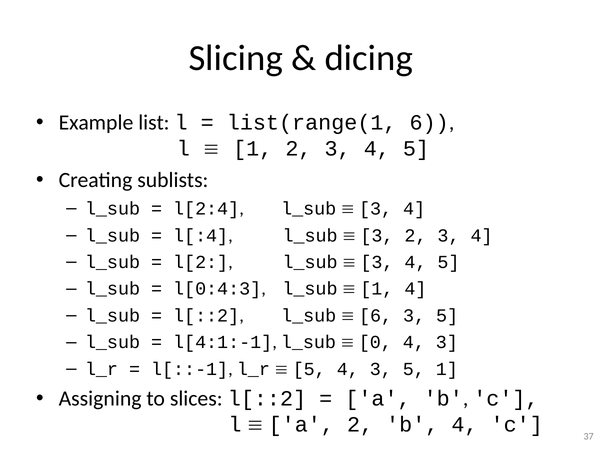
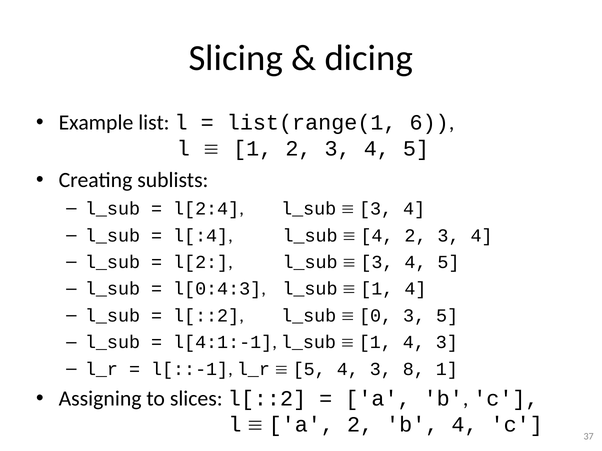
3 at (377, 236): 3 -> 4
6 at (376, 316): 6 -> 0
0 at (375, 343): 0 -> 1
4 3 5: 5 -> 8
